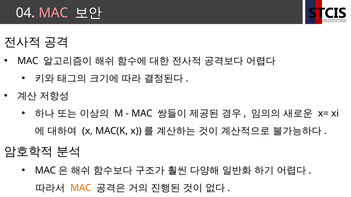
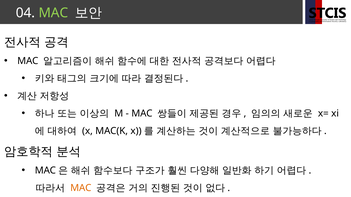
MAC at (53, 13) colour: pink -> light green
